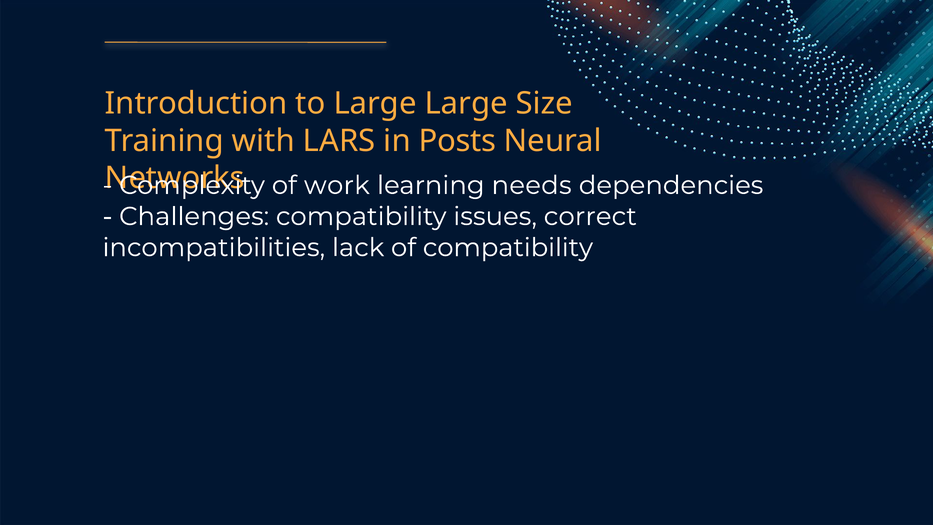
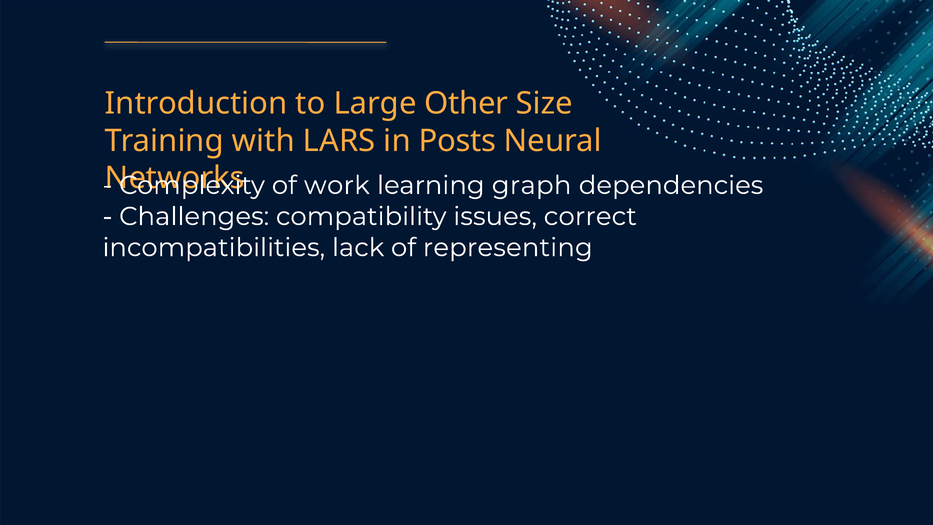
Large Large: Large -> Other
needs: needs -> graph
of compatibility: compatibility -> representing
